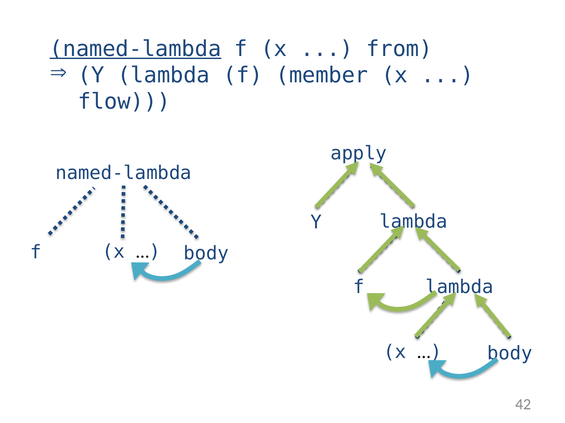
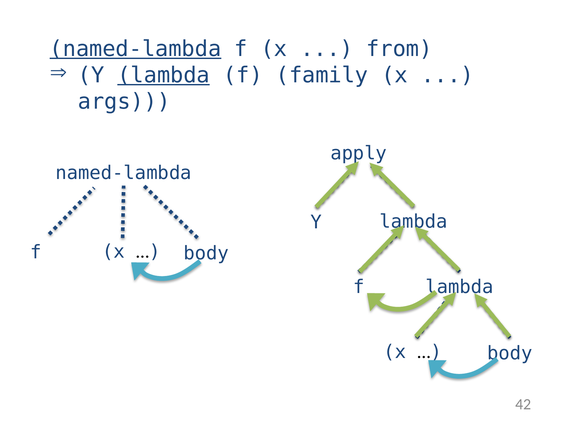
lambda at (164, 75) underline: none -> present
member: member -> family
flow: flow -> args
